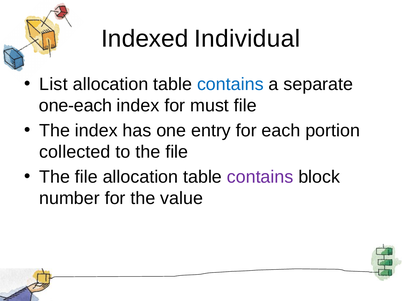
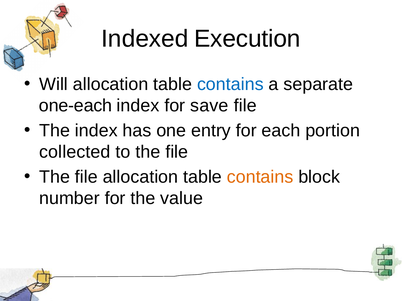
Individual: Individual -> Execution
List: List -> Will
must: must -> save
contains at (260, 177) colour: purple -> orange
